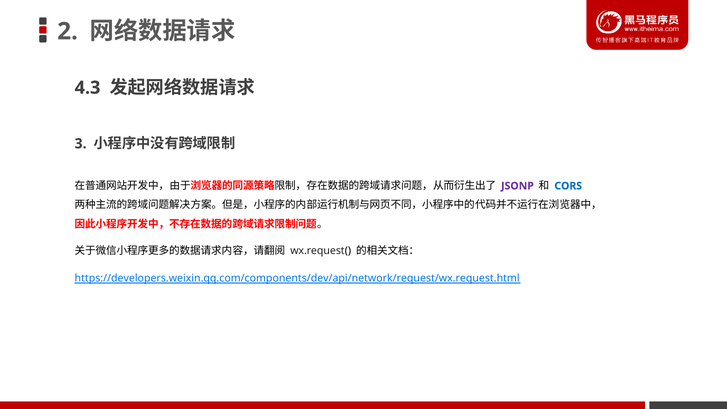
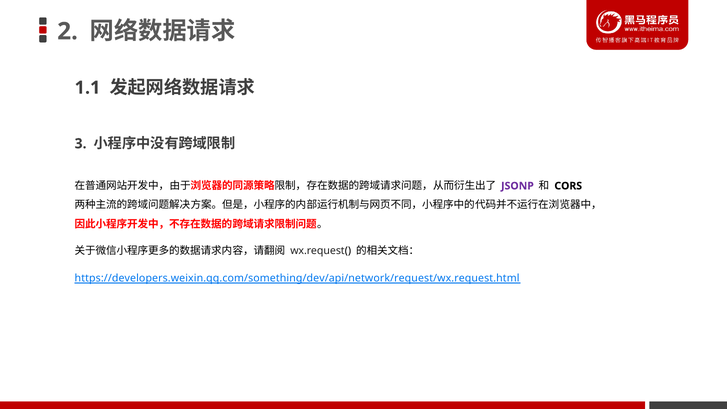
4.3: 4.3 -> 1.1
CORS colour: blue -> black
https://developers.weixin.qq.com/components/dev/api/network/request/wx.request.html: https://developers.weixin.qq.com/components/dev/api/network/request/wx.request.html -> https://developers.weixin.qq.com/something/dev/api/network/request/wx.request.html
